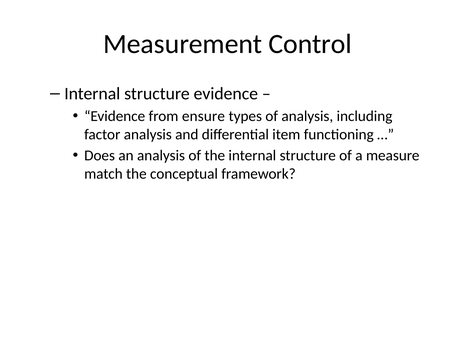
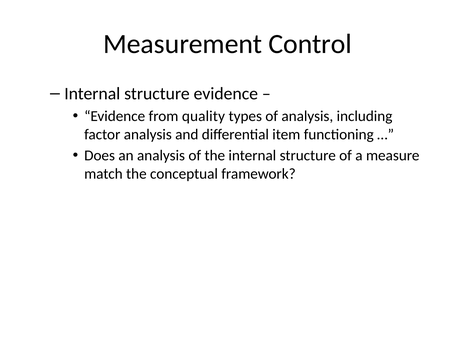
ensure: ensure -> quality
